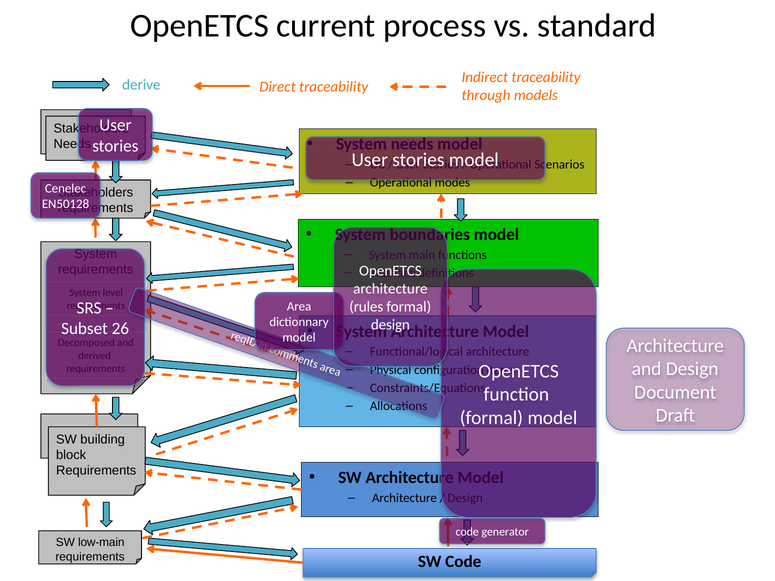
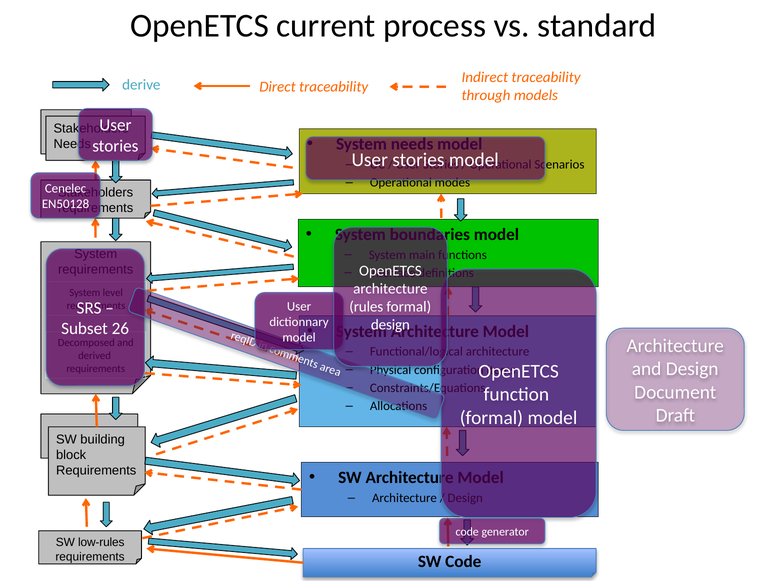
Area at (299, 307): Area -> User
low-main: low-main -> low-rules
